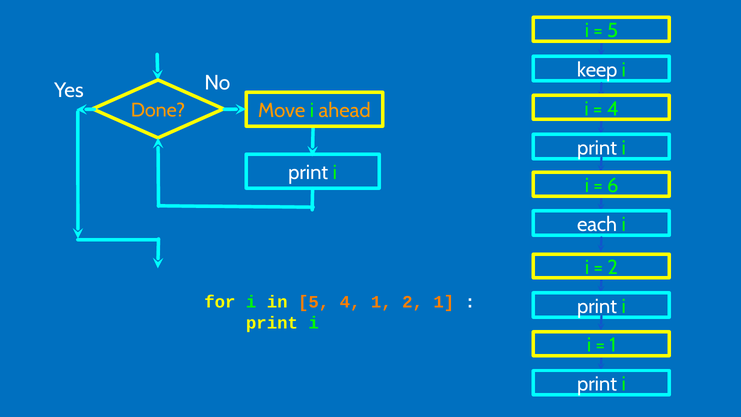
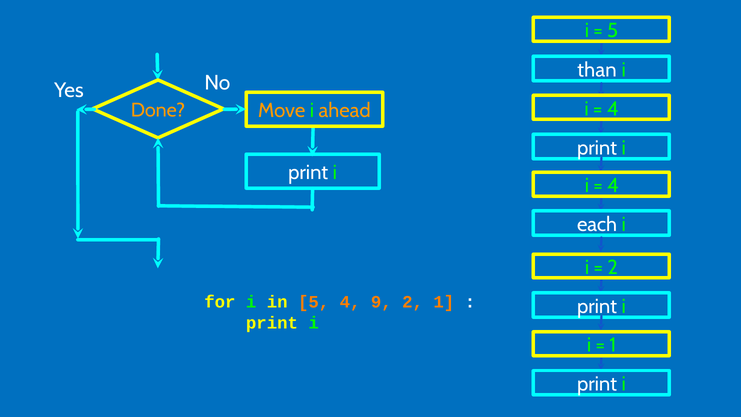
keep: keep -> than
6 at (613, 185): 6 -> 4
4 1: 1 -> 9
